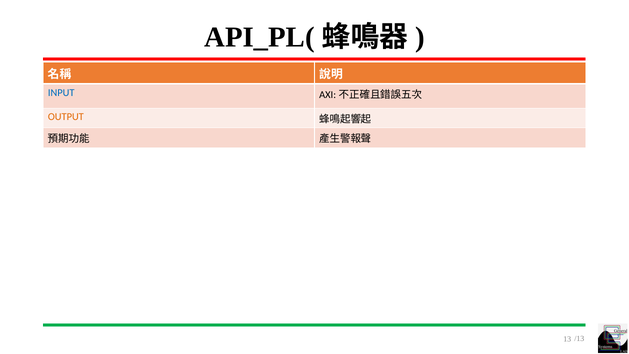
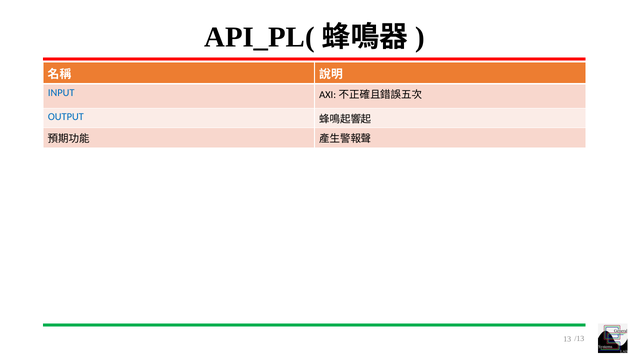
OUTPUT colour: orange -> blue
